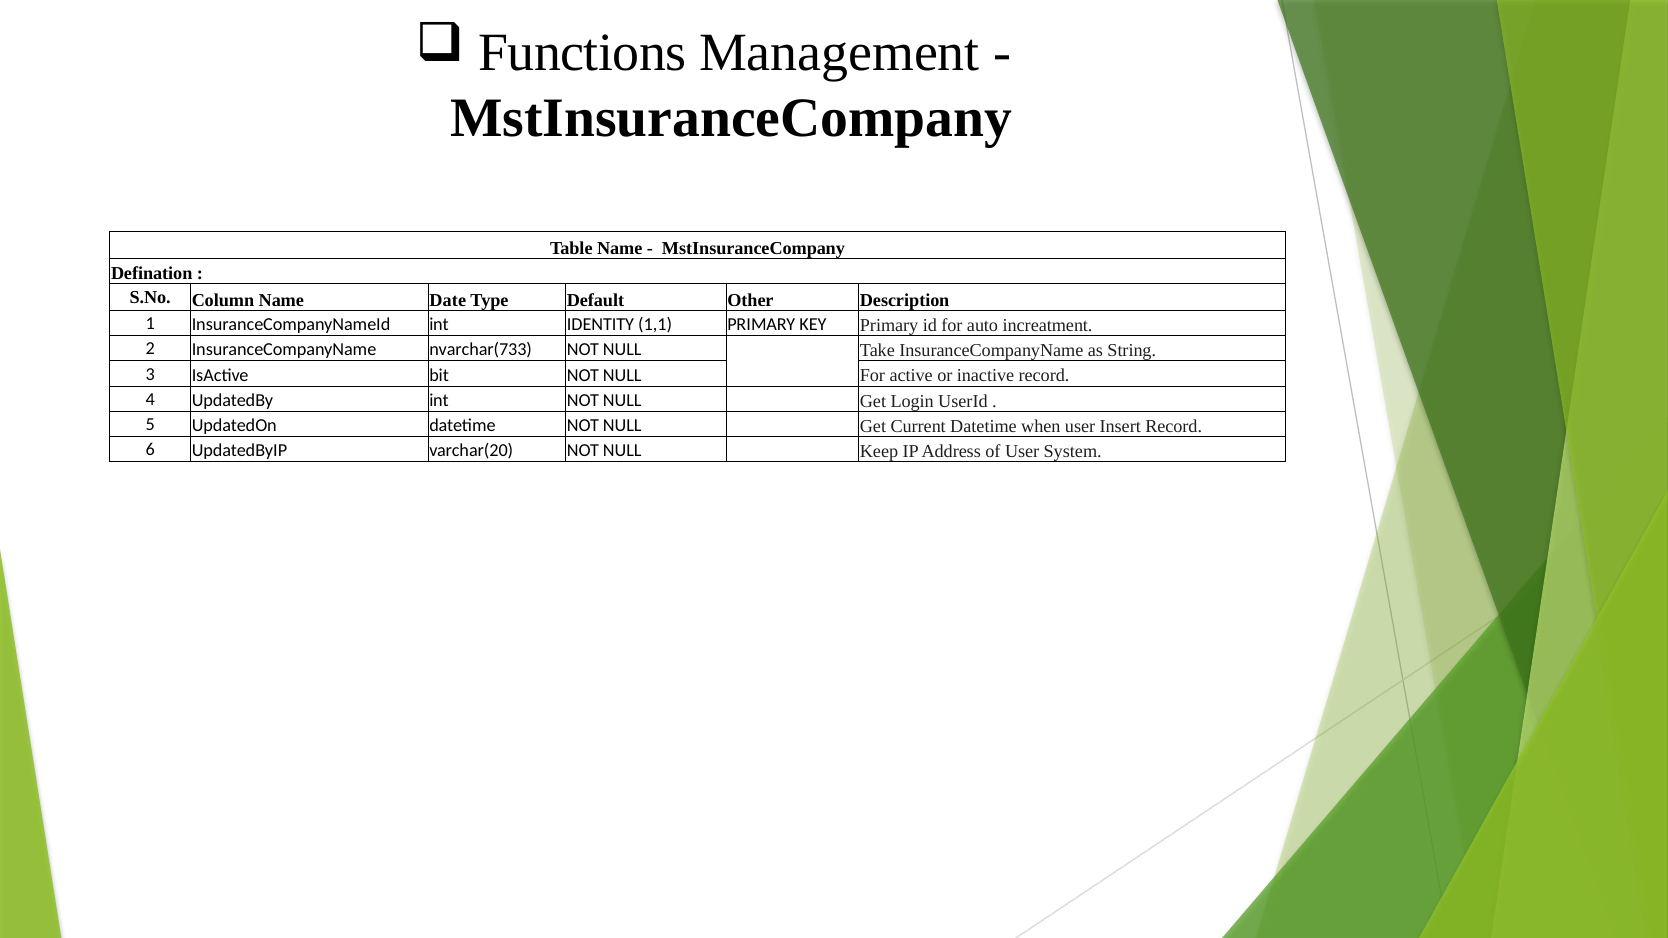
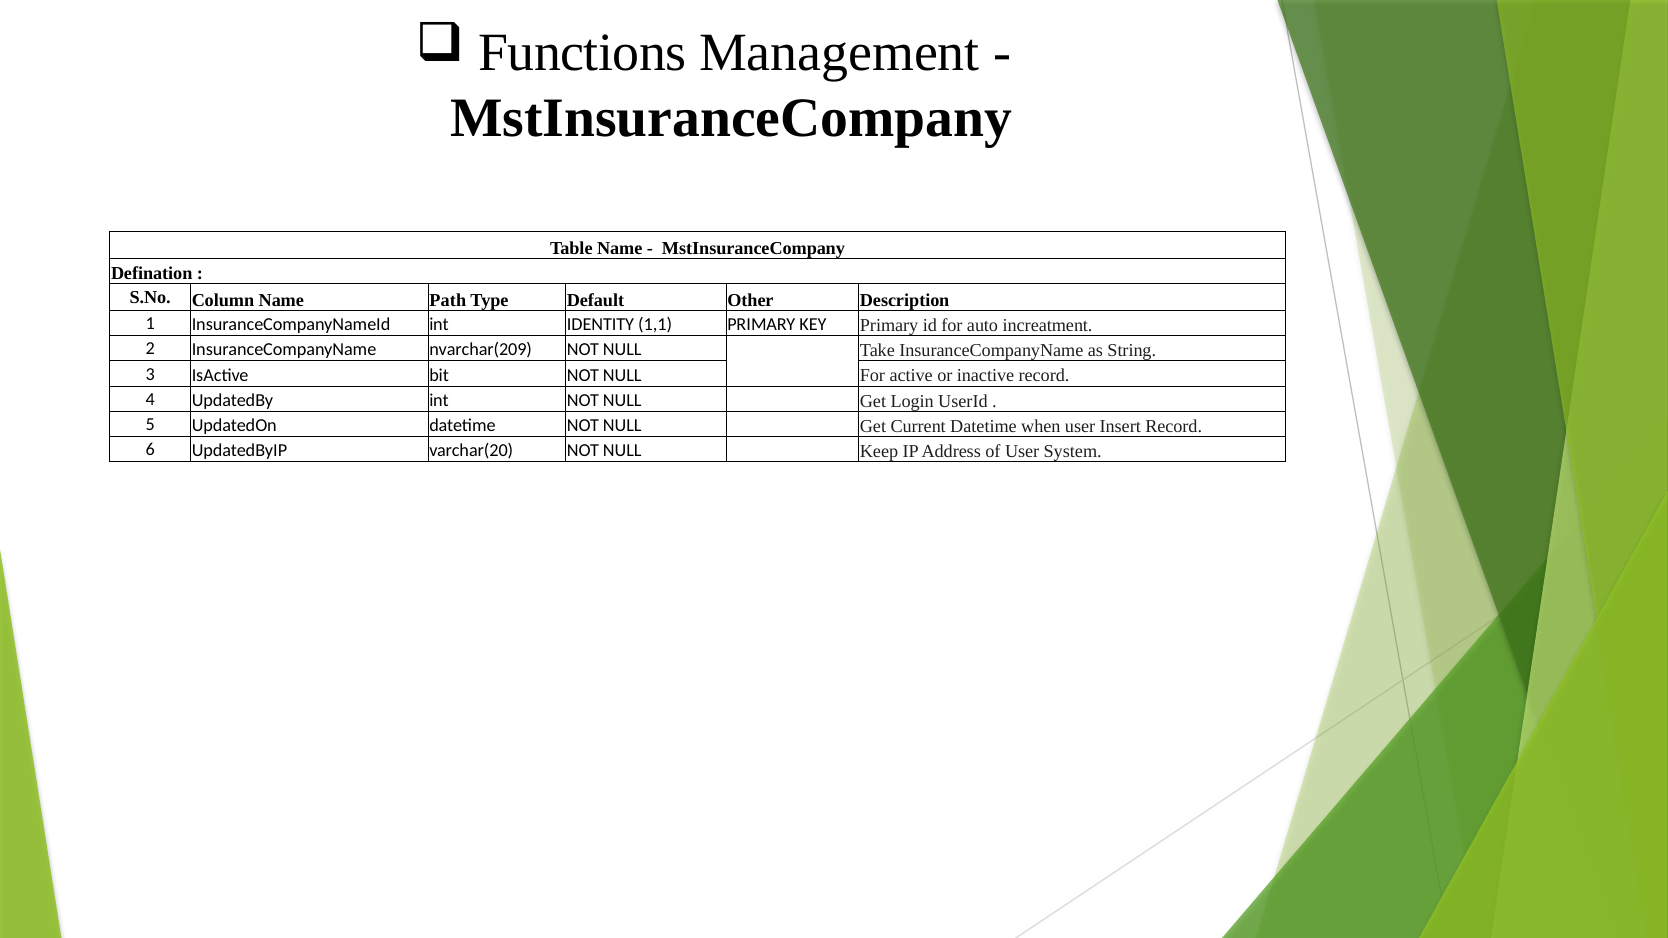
Date: Date -> Path
nvarchar(733: nvarchar(733 -> nvarchar(209
